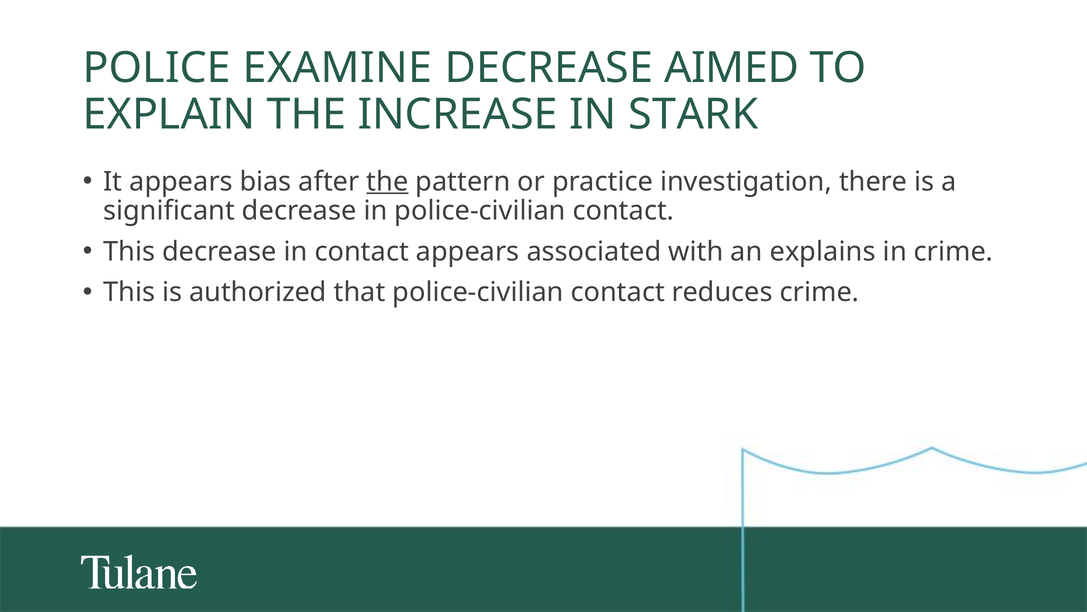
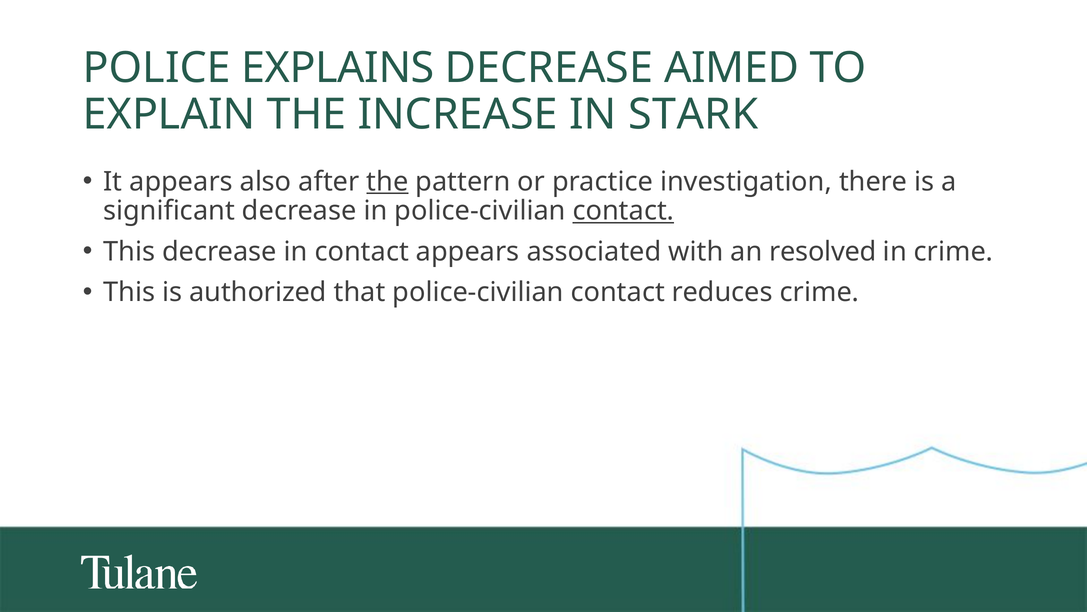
EXAMINE: EXAMINE -> EXPLAINS
bias: bias -> also
contact at (623, 211) underline: none -> present
explains: explains -> resolved
